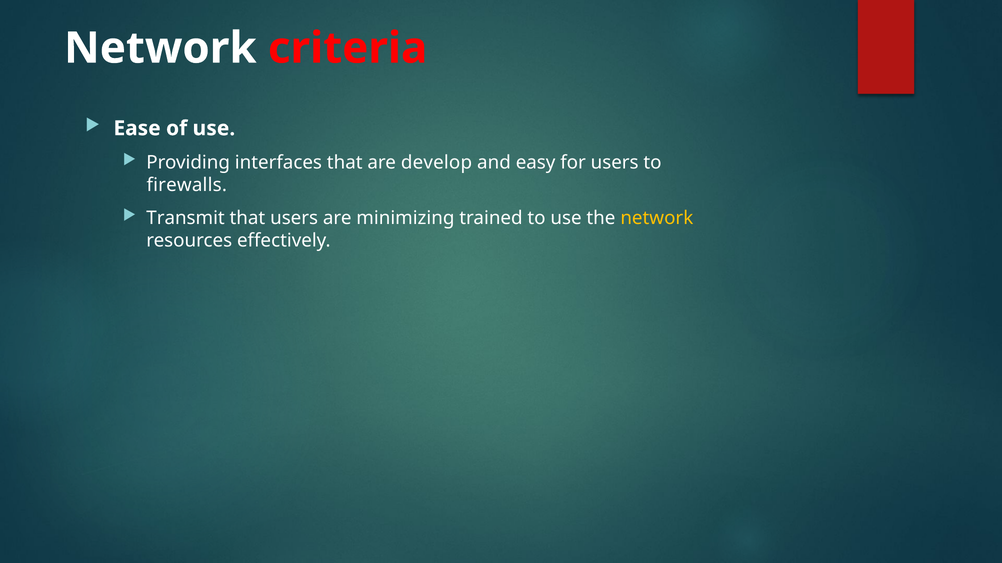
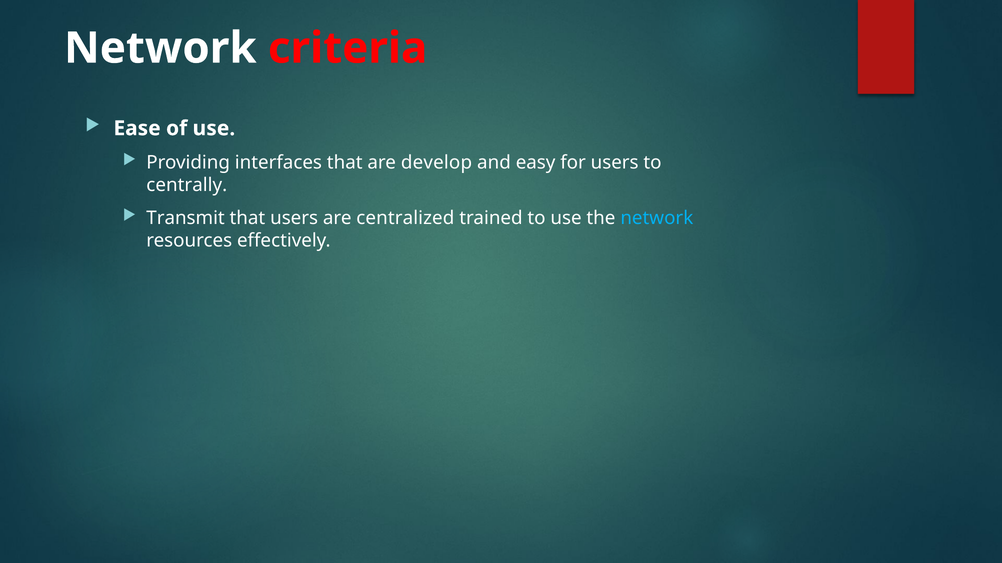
firewalls: firewalls -> centrally
minimizing: minimizing -> centralized
network at (657, 218) colour: yellow -> light blue
